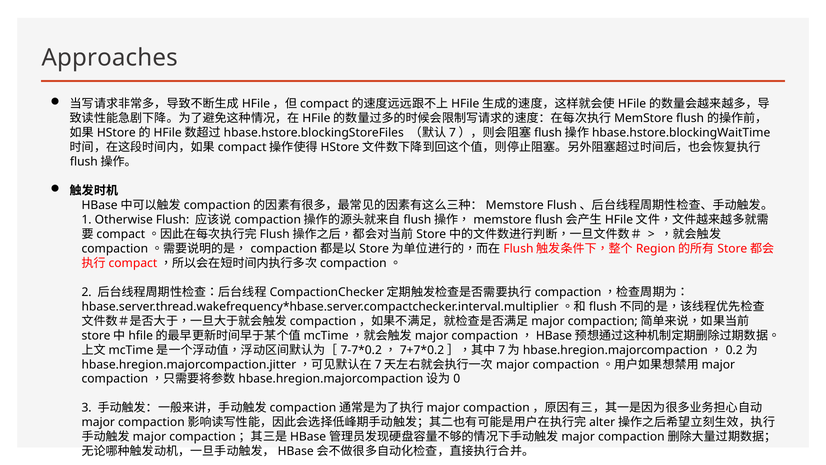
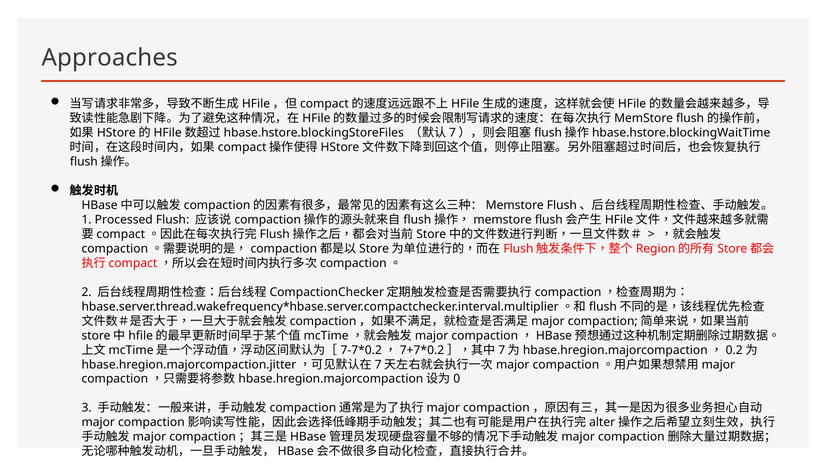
Otherwise: Otherwise -> Processed
